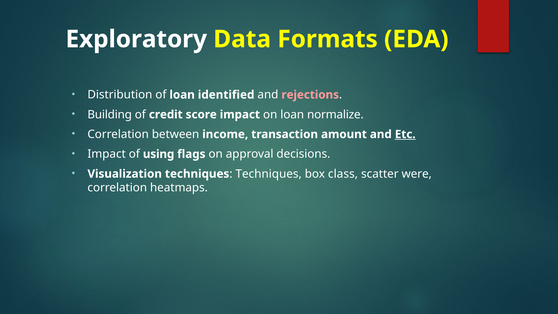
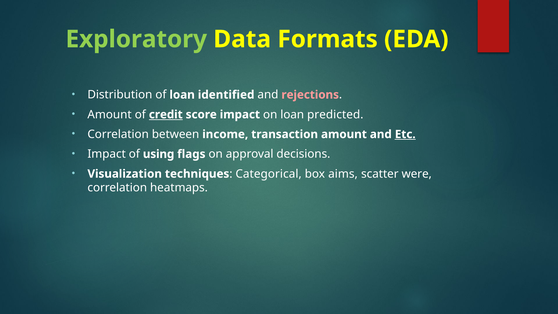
Exploratory colour: white -> light green
Building at (110, 114): Building -> Amount
credit underline: none -> present
normalize: normalize -> predicted
Techniques at (269, 174): Techniques -> Categorical
class: class -> aims
